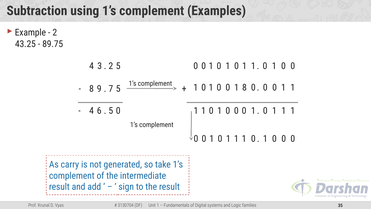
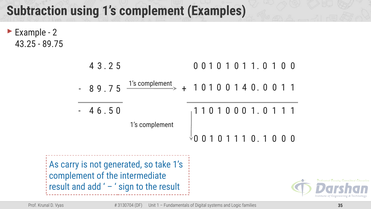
1 8: 8 -> 4
